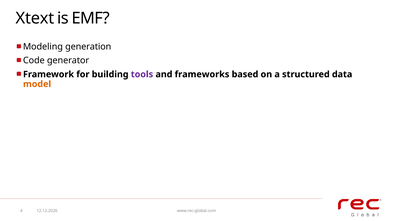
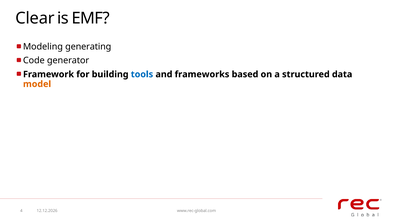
Xtext: Xtext -> Clear
generation: generation -> generating
tools colour: purple -> blue
